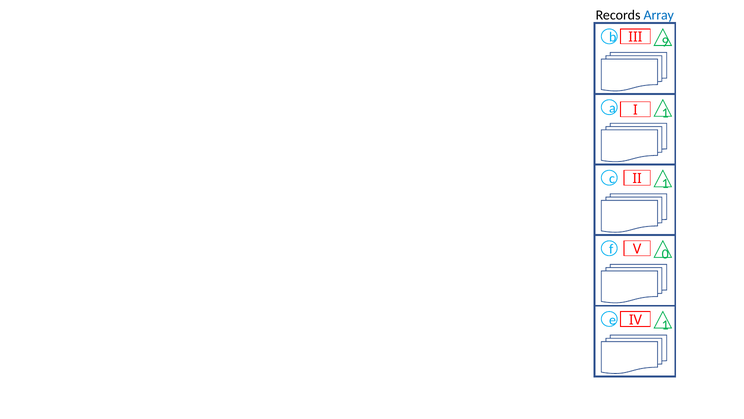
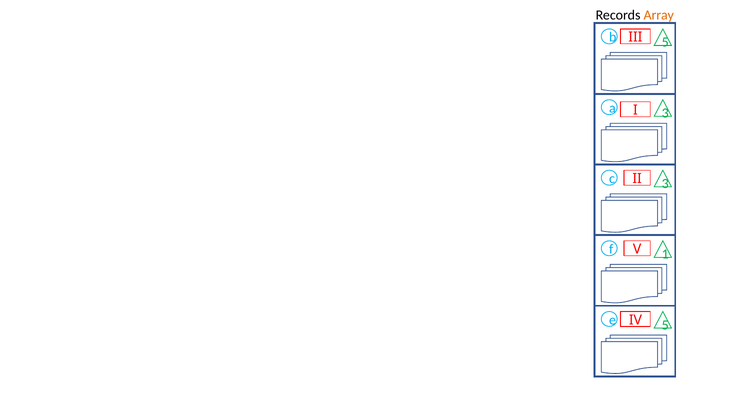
Array colour: blue -> orange
III 9: 9 -> 5
a 1: 1 -> 3
II 1: 1 -> 3
0: 0 -> 1
IV 1: 1 -> 5
